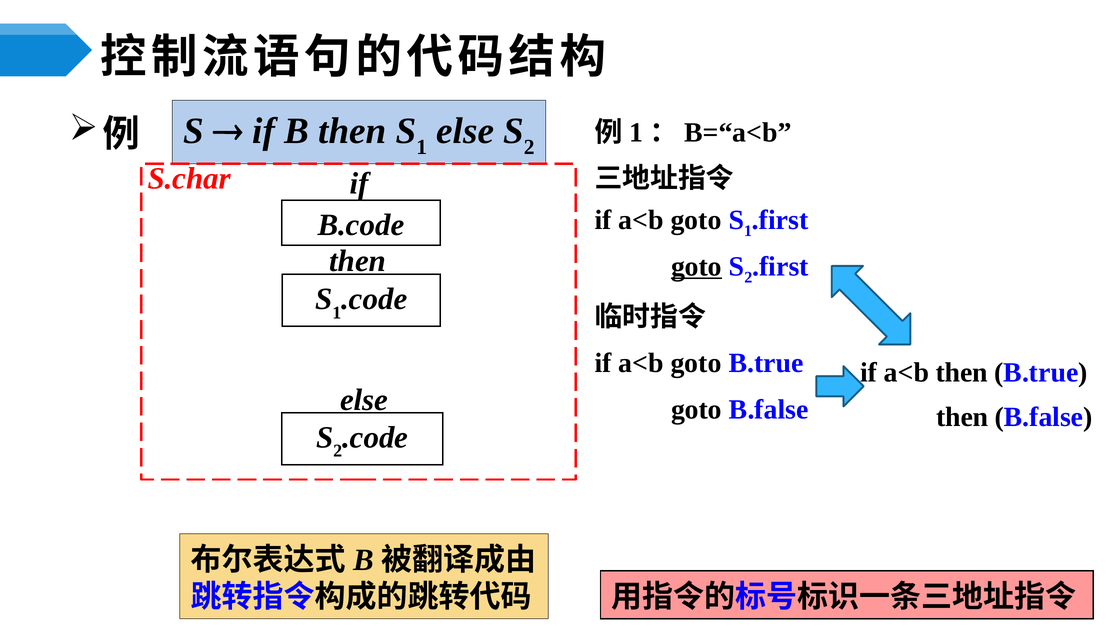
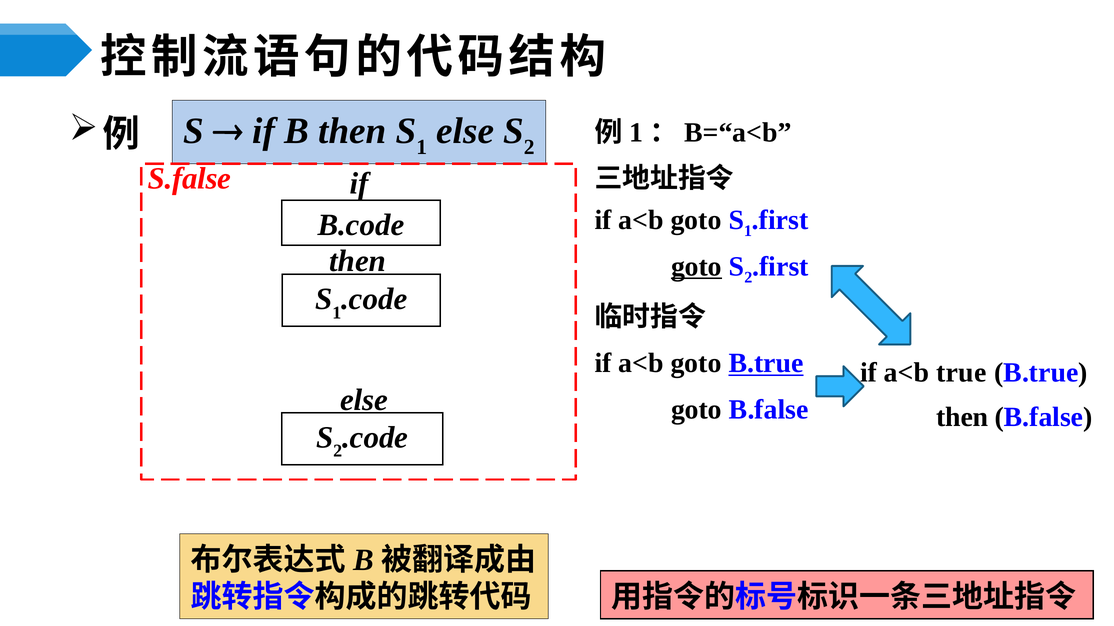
S.char: S.char -> S.false
B.true at (766, 364) underline: none -> present
a<b then: then -> true
